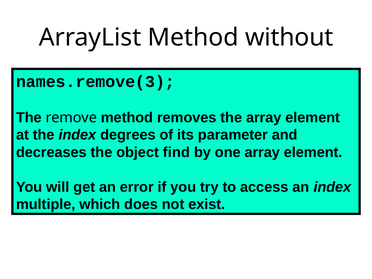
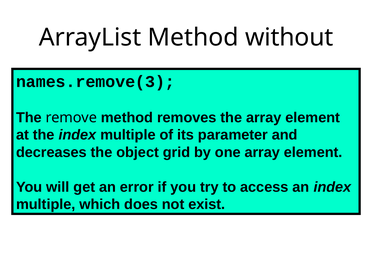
the index degrees: degrees -> multiple
find: find -> grid
